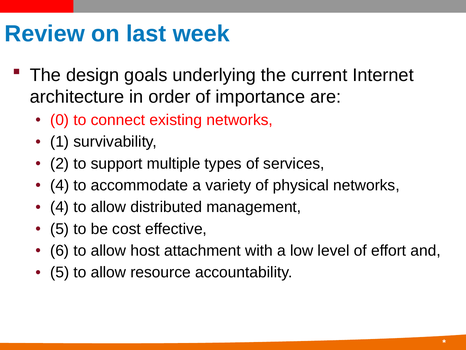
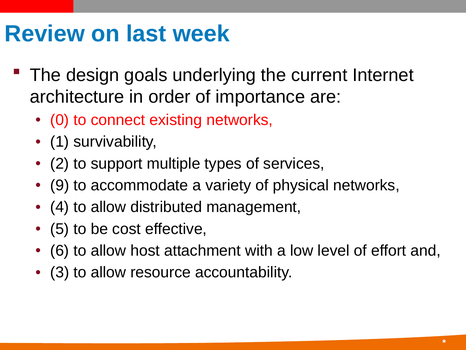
4 at (60, 185): 4 -> 9
5 at (60, 272): 5 -> 3
